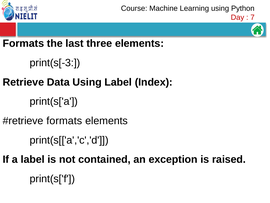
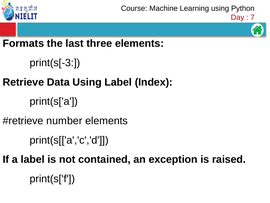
formats at (64, 121): formats -> number
